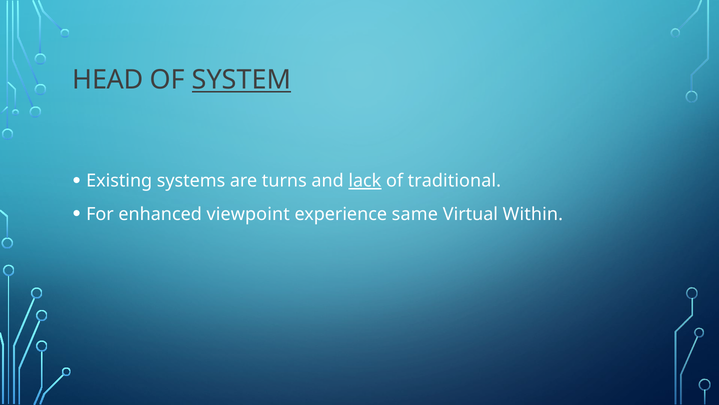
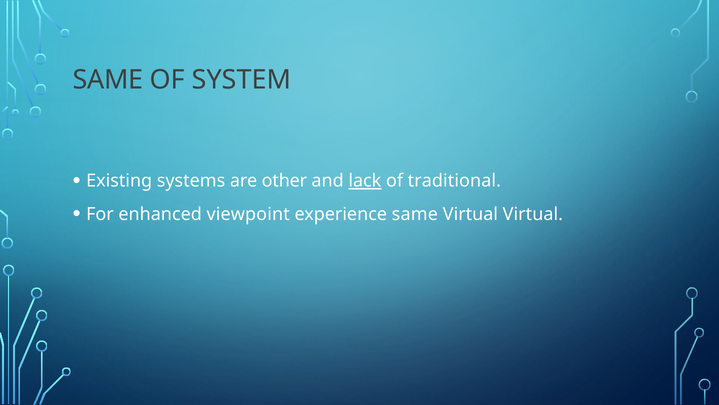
HEAD at (108, 80): HEAD -> SAME
SYSTEM underline: present -> none
turns: turns -> other
Virtual Within: Within -> Virtual
